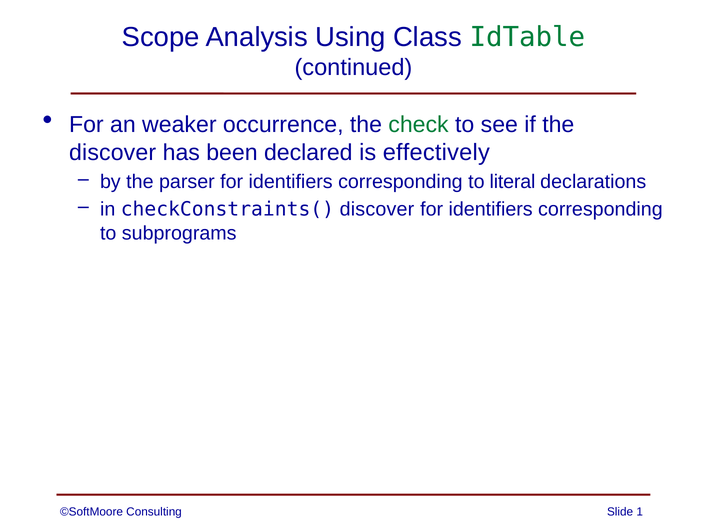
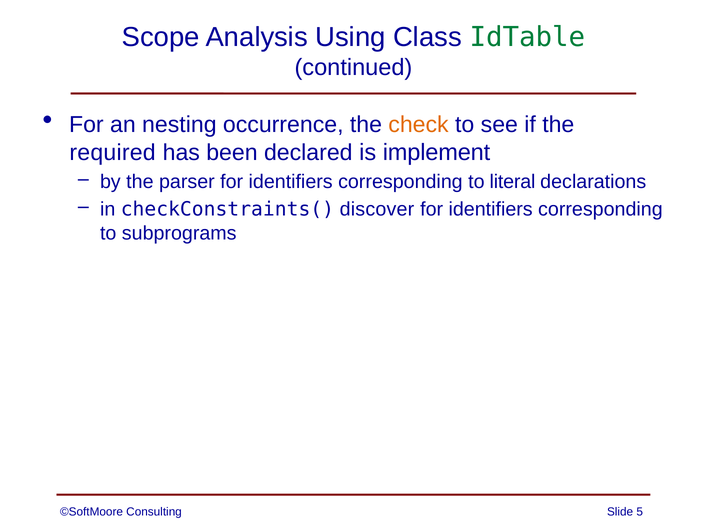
weaker: weaker -> nesting
check colour: green -> orange
discover at (113, 153): discover -> required
effectively: effectively -> implement
1: 1 -> 5
